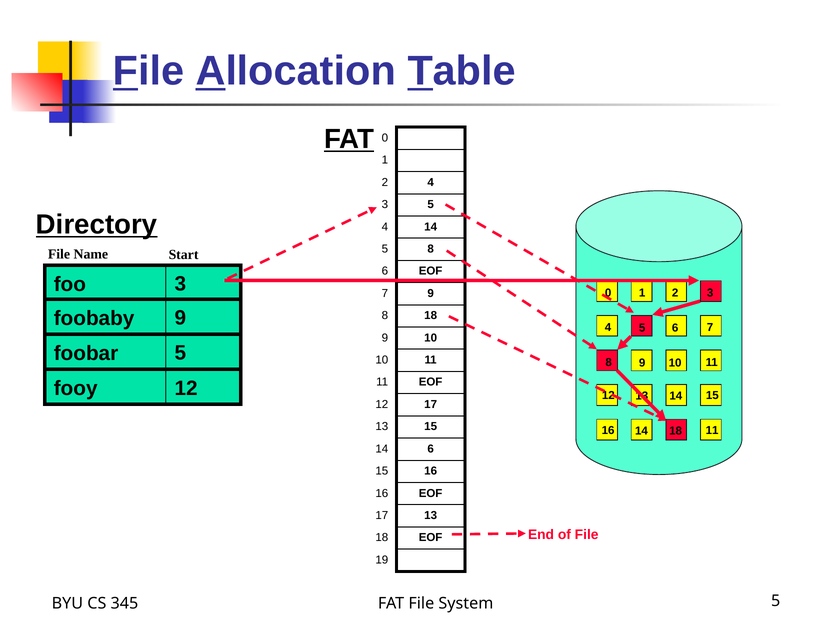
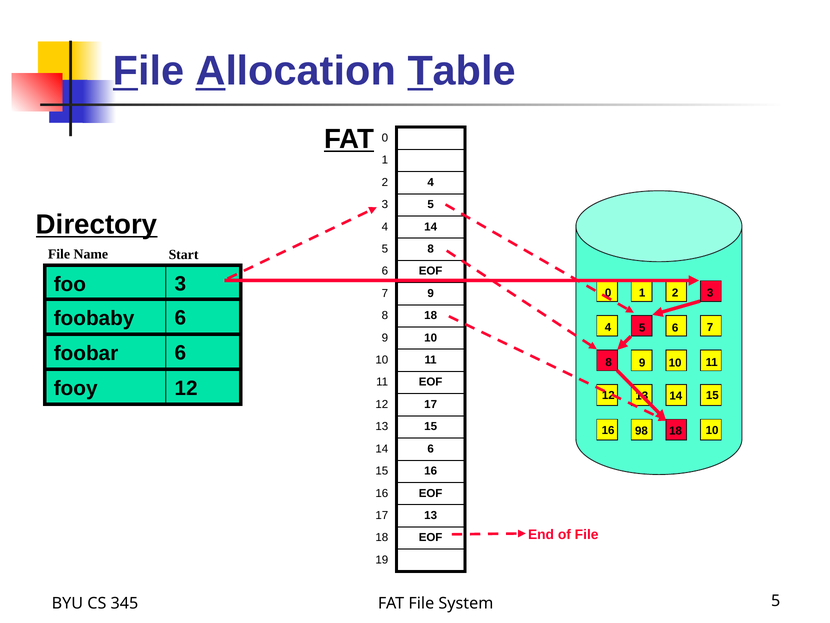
foobaby 9: 9 -> 6
foobar 5: 5 -> 6
16 14: 14 -> 98
11 at (712, 430): 11 -> 10
